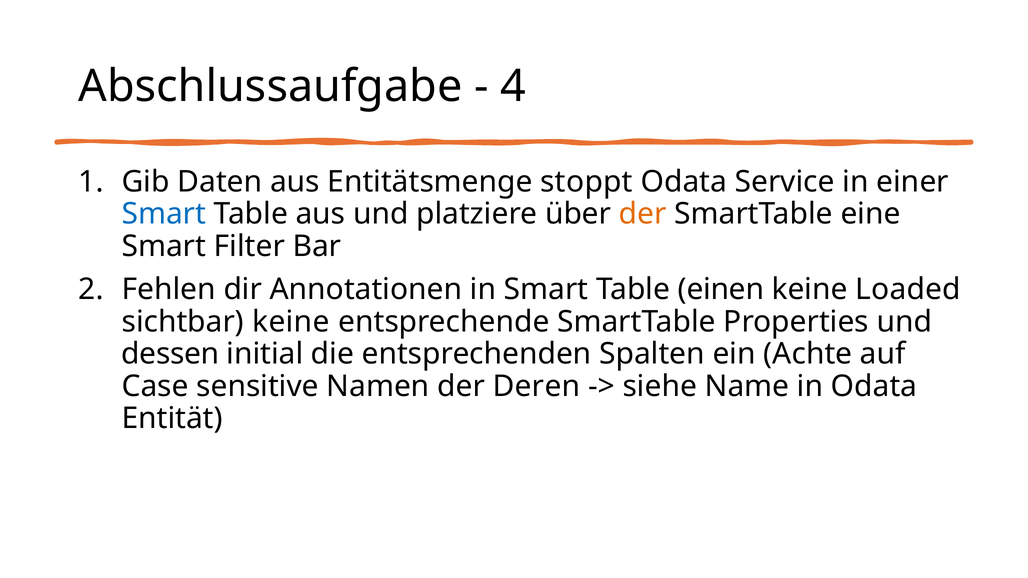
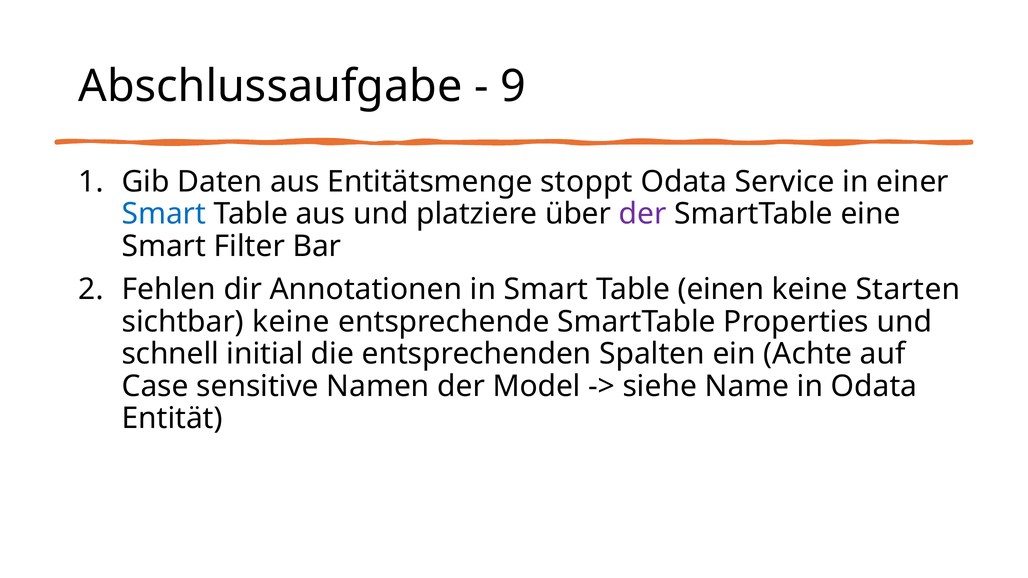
4: 4 -> 9
der at (643, 214) colour: orange -> purple
Loaded: Loaded -> Starten
dessen: dessen -> schnell
Deren: Deren -> Model
